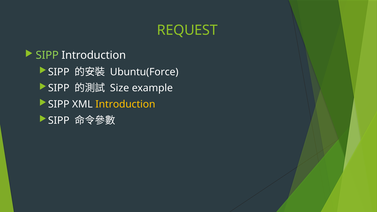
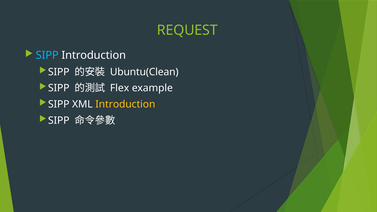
SIPP at (47, 55) colour: light green -> light blue
Ubuntu(Force: Ubuntu(Force -> Ubuntu(Clean
Size: Size -> Flex
